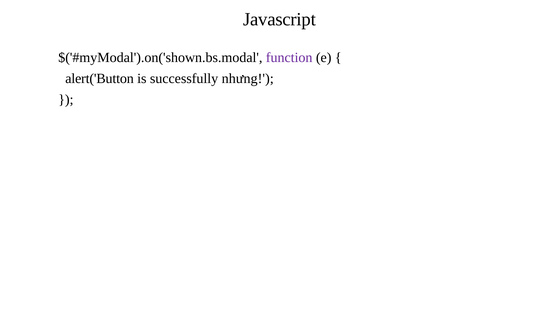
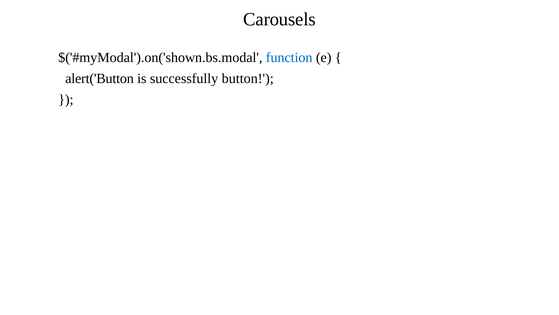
Javascript: Javascript -> Carousels
function colour: purple -> blue
nhưng: nhưng -> button
